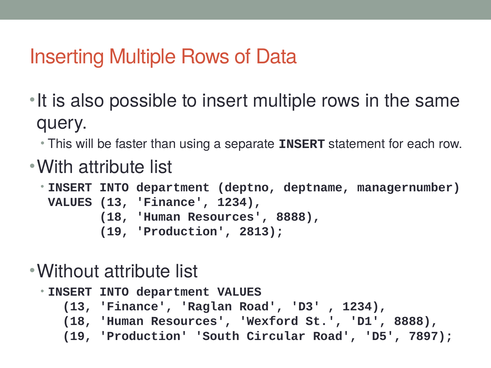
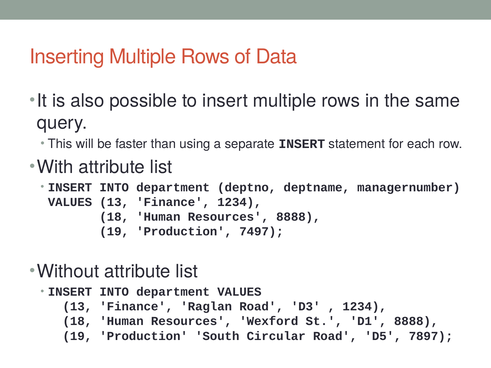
2813: 2813 -> 7497
